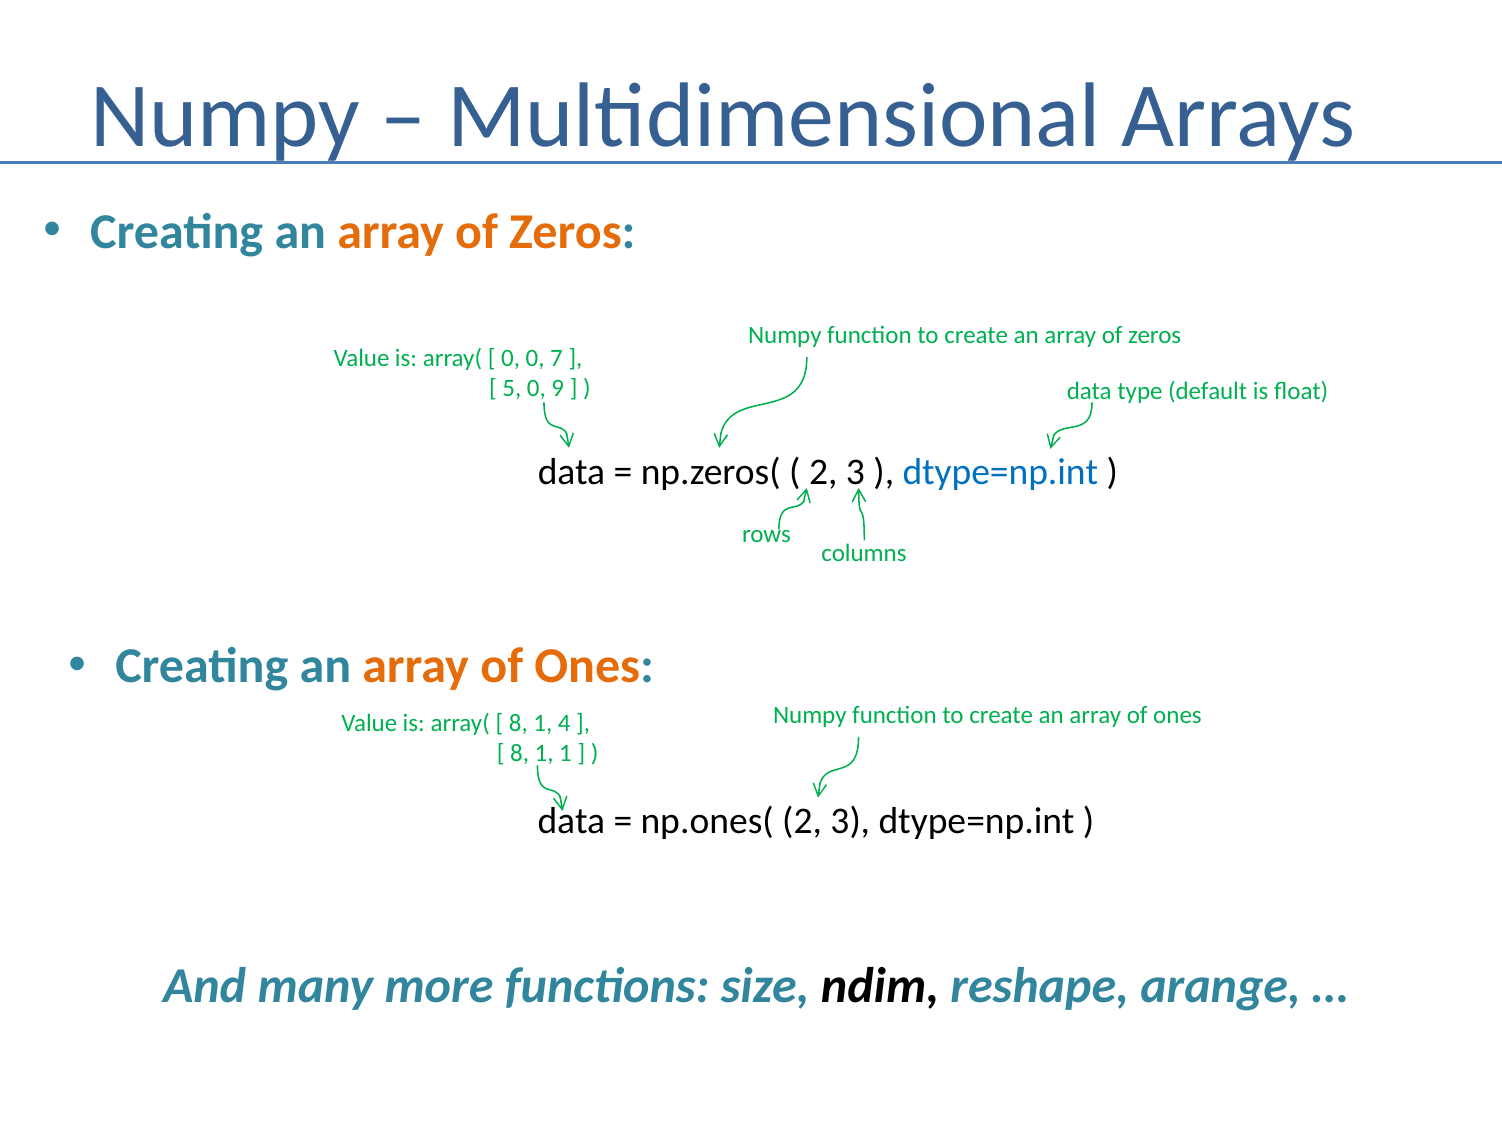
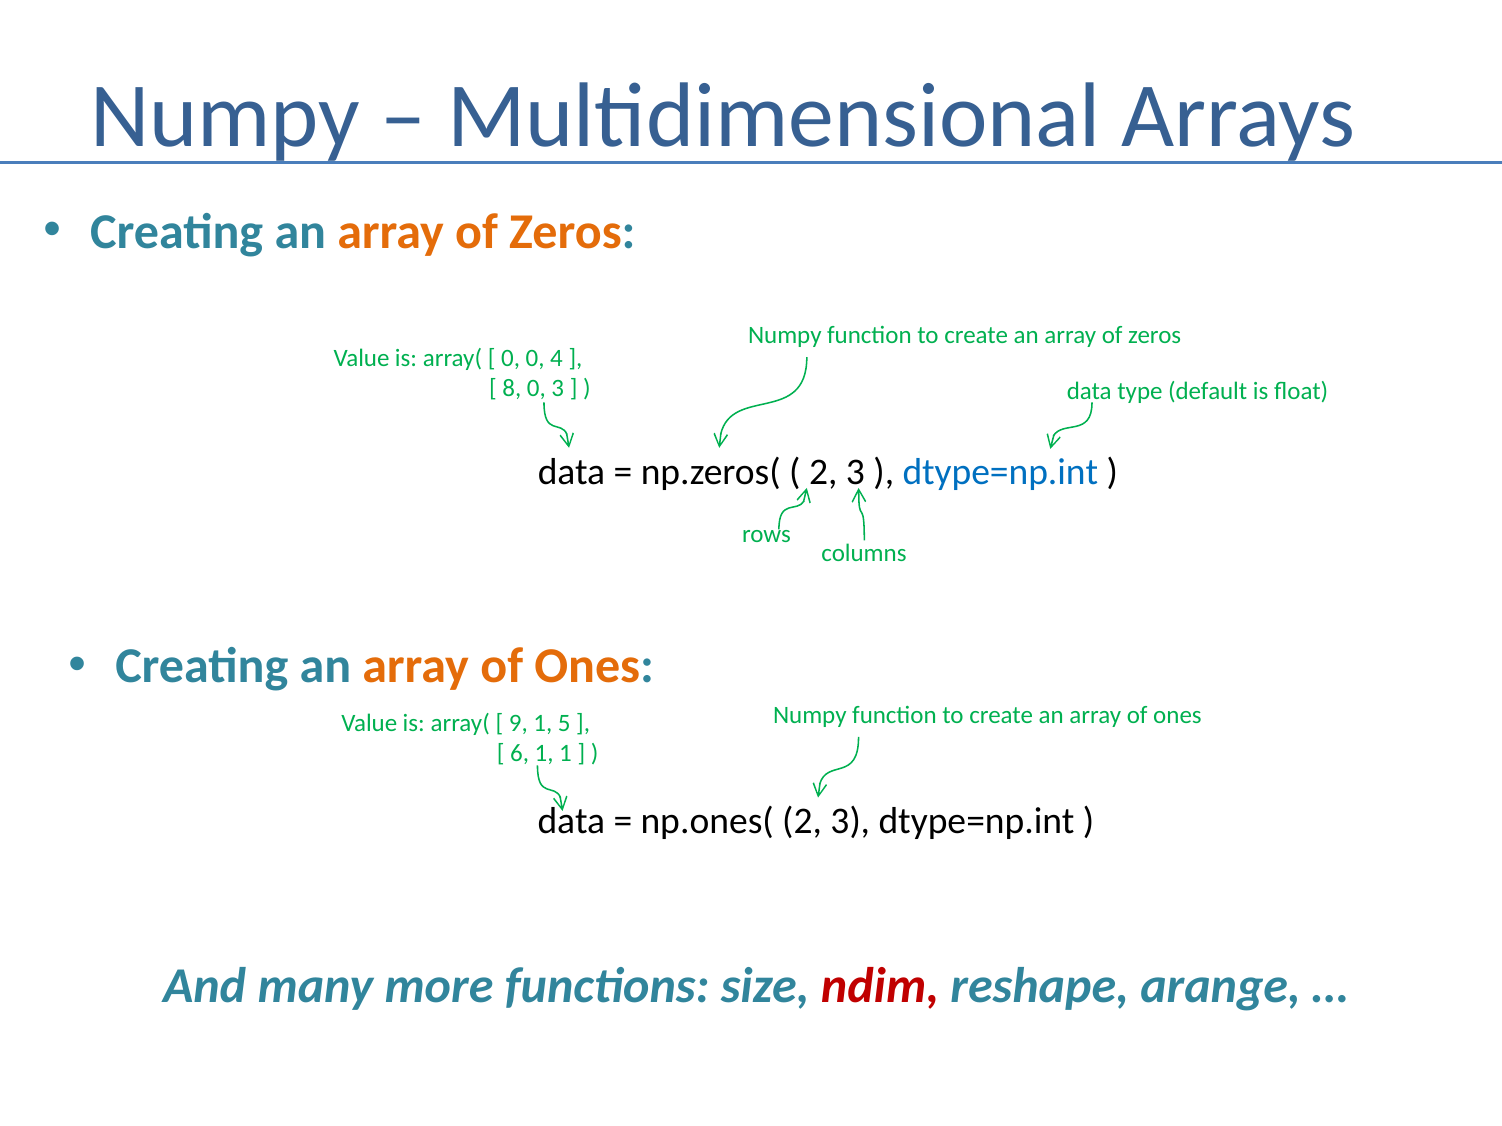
7: 7 -> 4
5: 5 -> 8
0 9: 9 -> 3
8 at (518, 723): 8 -> 9
4: 4 -> 5
8 at (520, 754): 8 -> 6
ndim colour: black -> red
